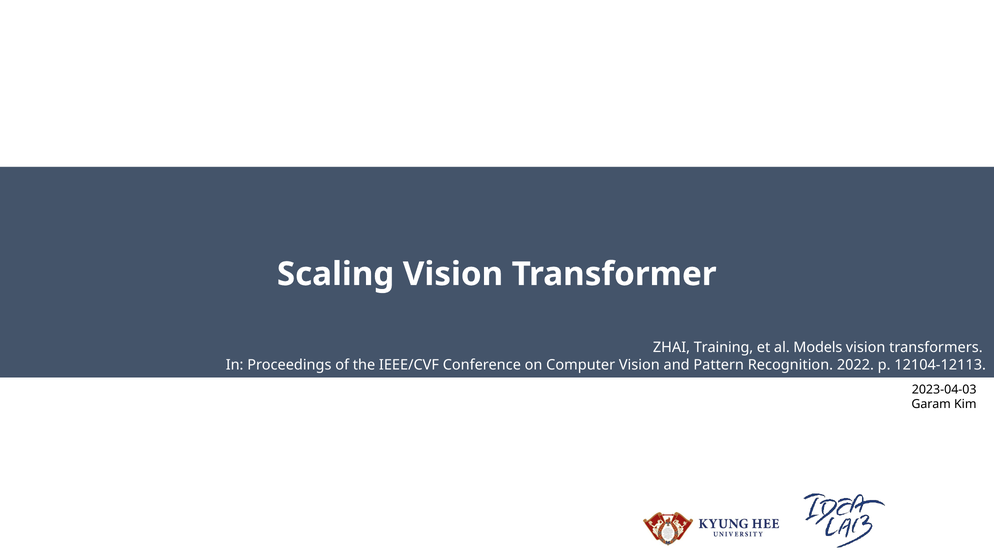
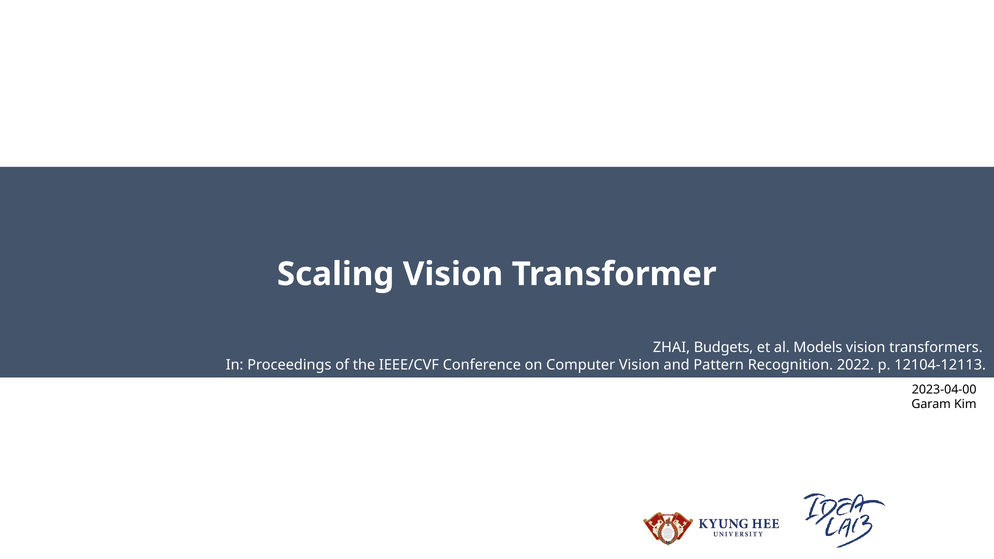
Training: Training -> Budgets
2023-04-03: 2023-04-03 -> 2023-04-00
